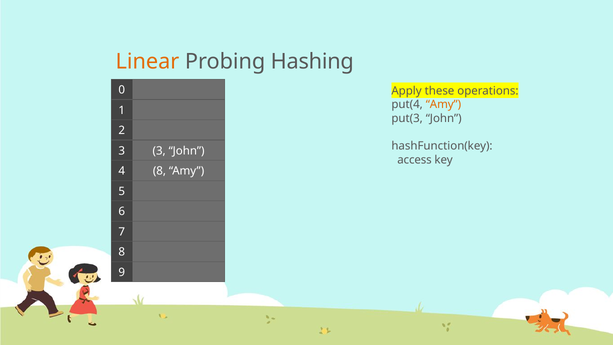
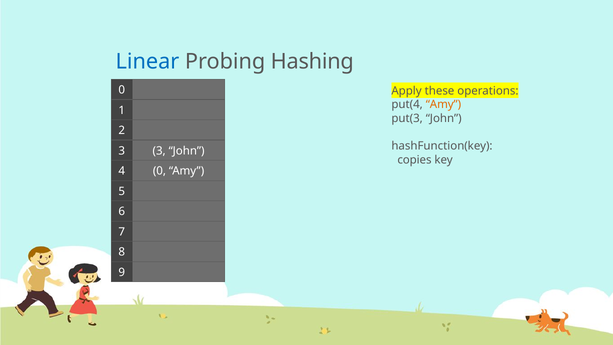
Linear colour: orange -> blue
access: access -> copies
4 8: 8 -> 0
